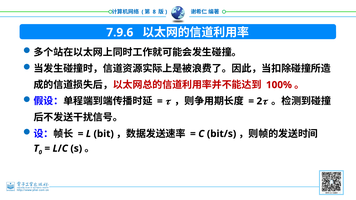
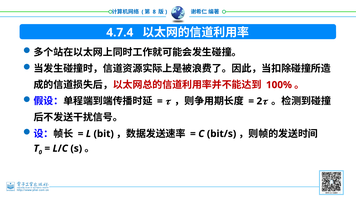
7.9.6: 7.9.6 -> 4.7.4
